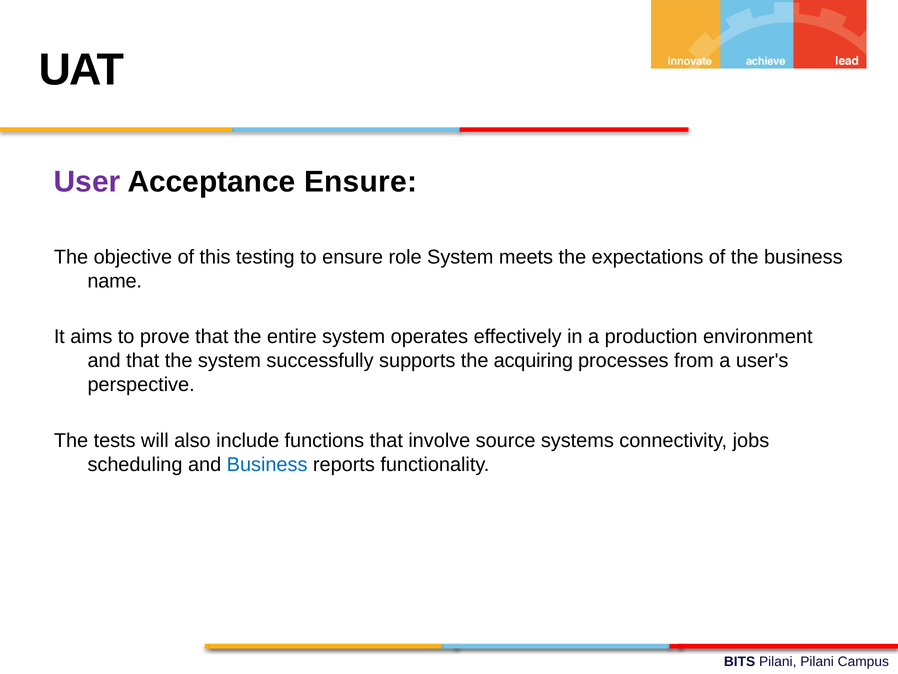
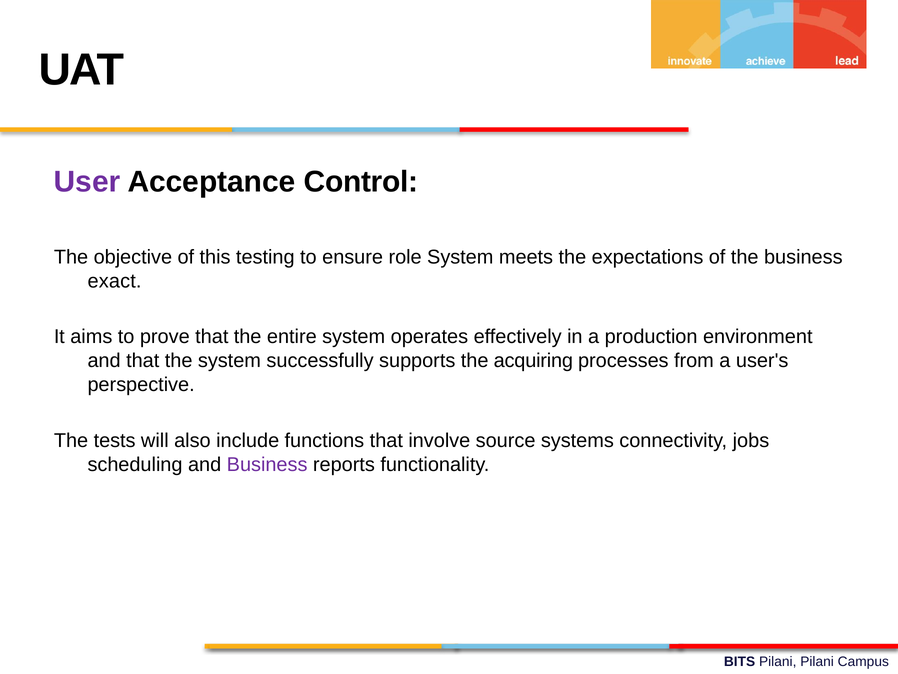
Acceptance Ensure: Ensure -> Control
name: name -> exact
Business at (267, 464) colour: blue -> purple
